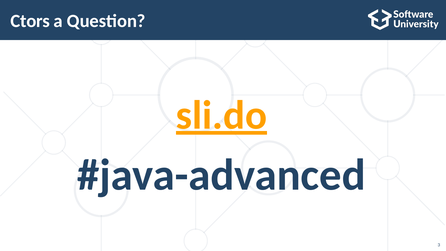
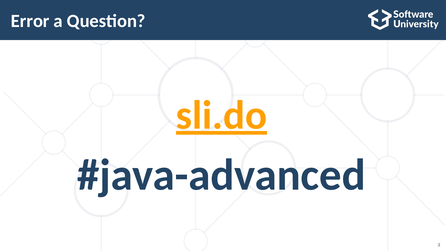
Ctors: Ctors -> Error
